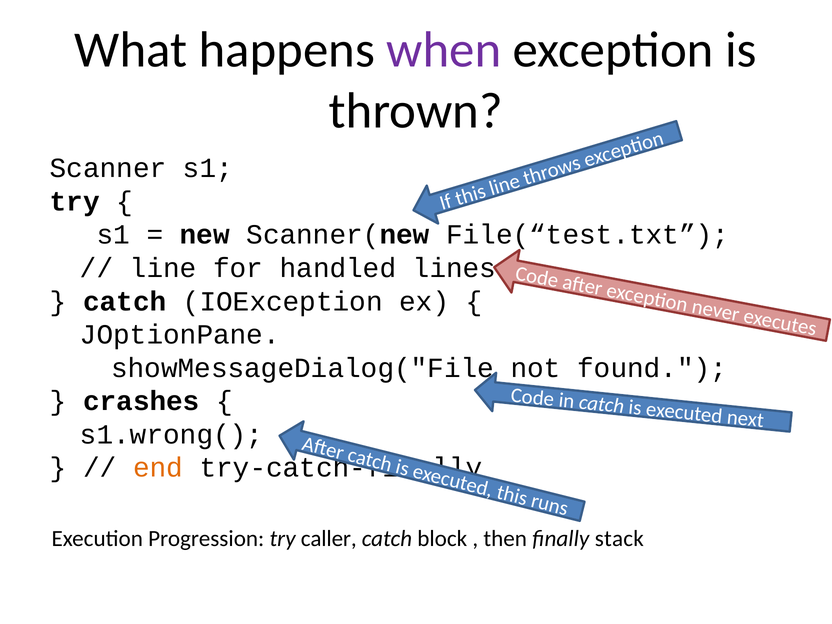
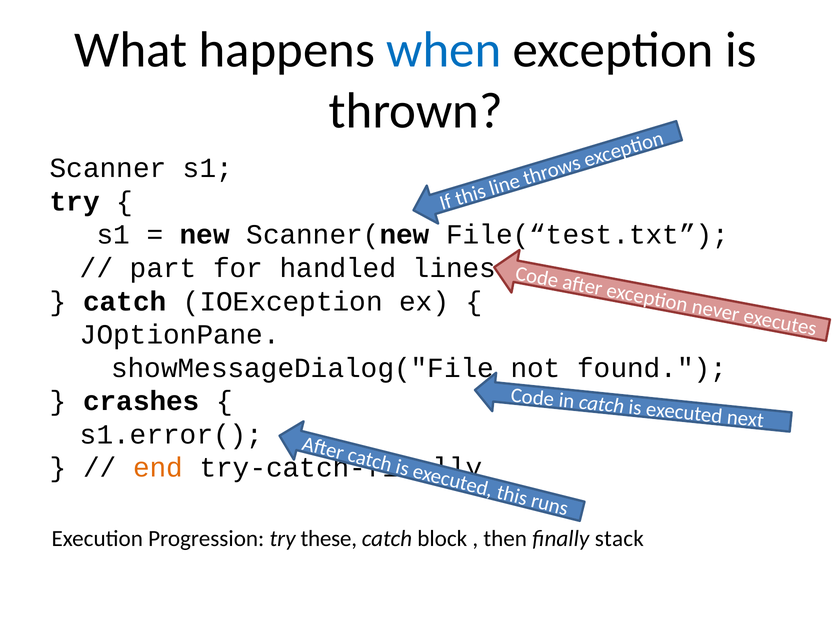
when colour: purple -> blue
line: line -> part
s1.wrong(: s1.wrong( -> s1.error(
caller: caller -> these
